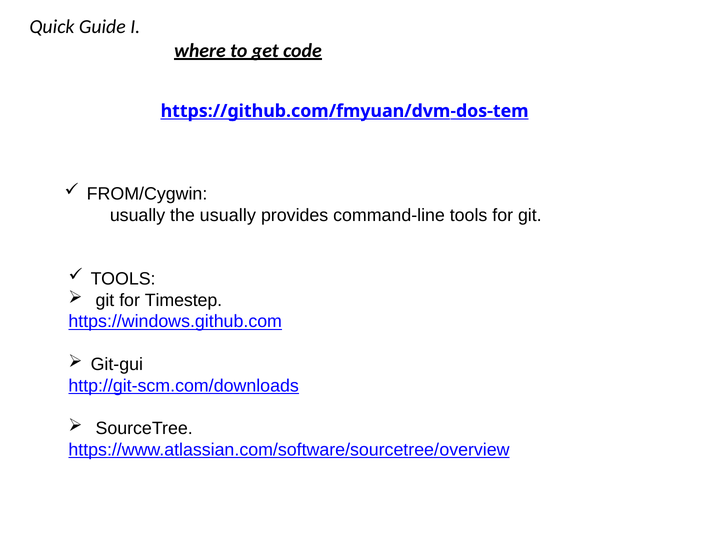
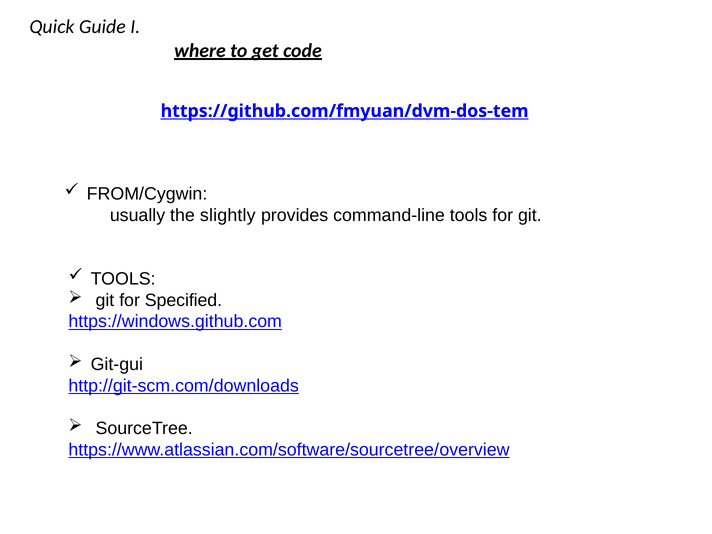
the usually: usually -> slightly
Timestep: Timestep -> Specified
